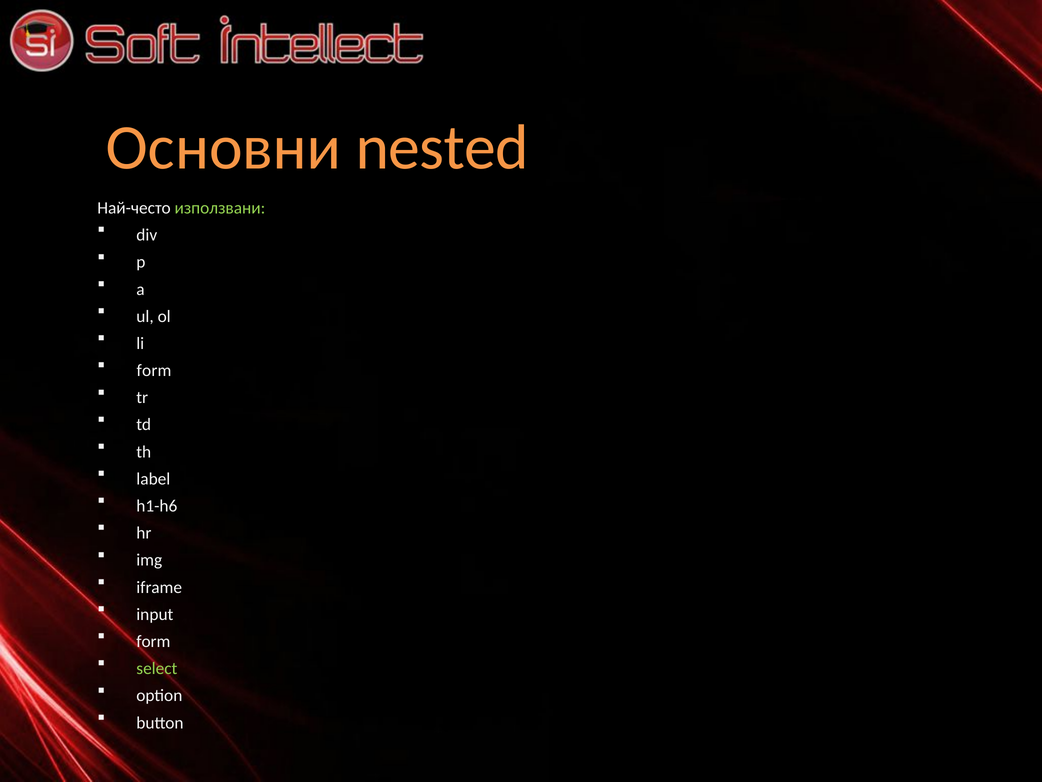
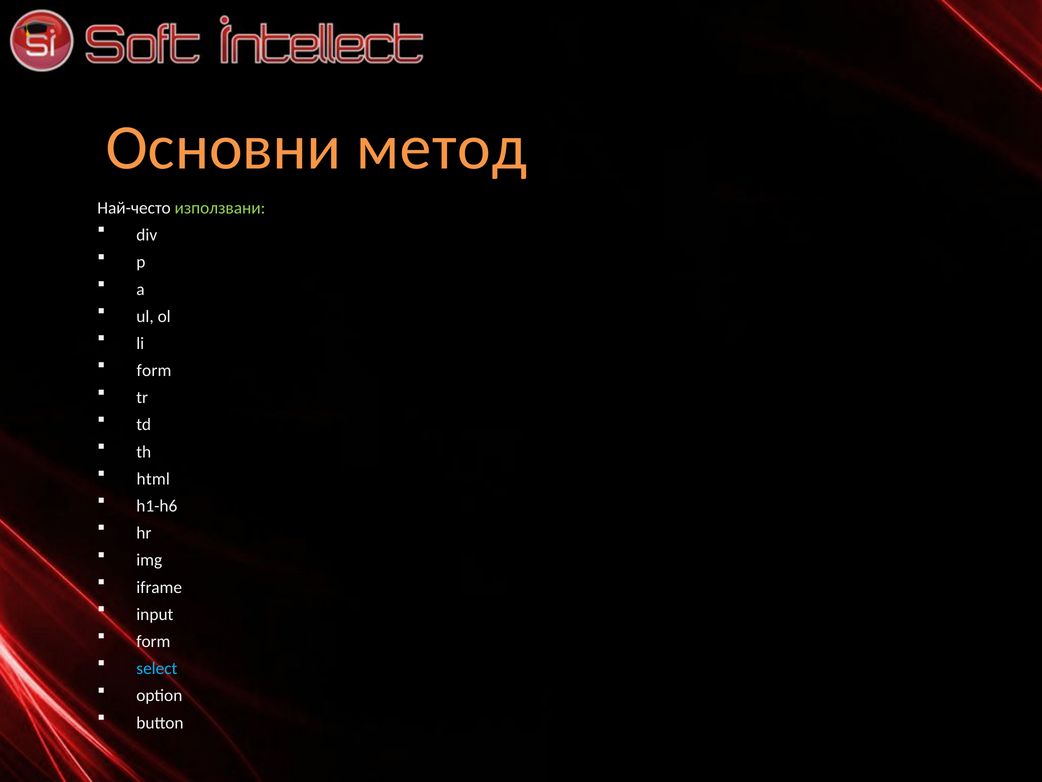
nested: nested -> метод
label: label -> html
select colour: light green -> light blue
